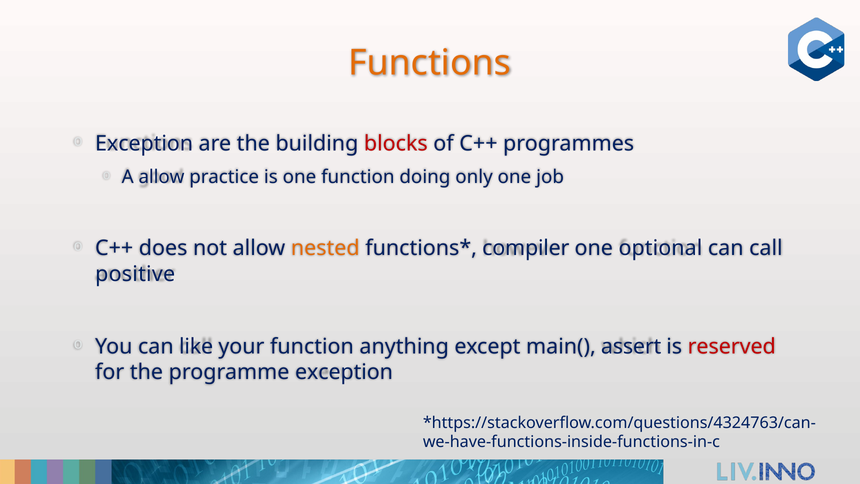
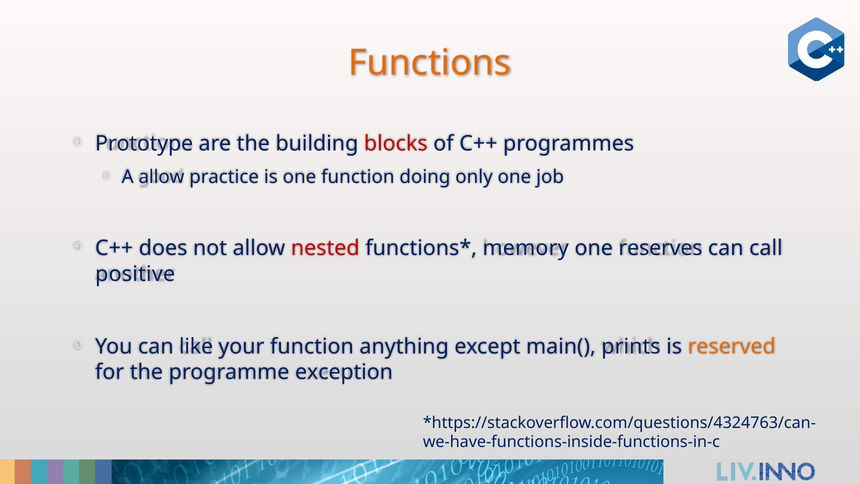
Exception at (144, 143): Exception -> Prototype
nested colour: orange -> red
compiler: compiler -> memory
optional: optional -> reserves
assert: assert -> prints
reserved colour: red -> orange
